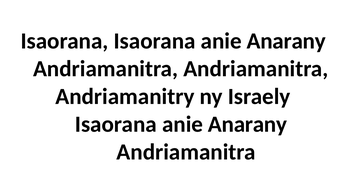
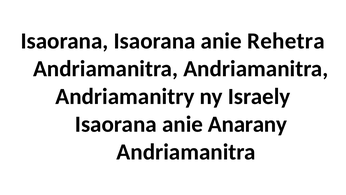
Isaorana Isaorana anie Anarany: Anarany -> Rehetra
